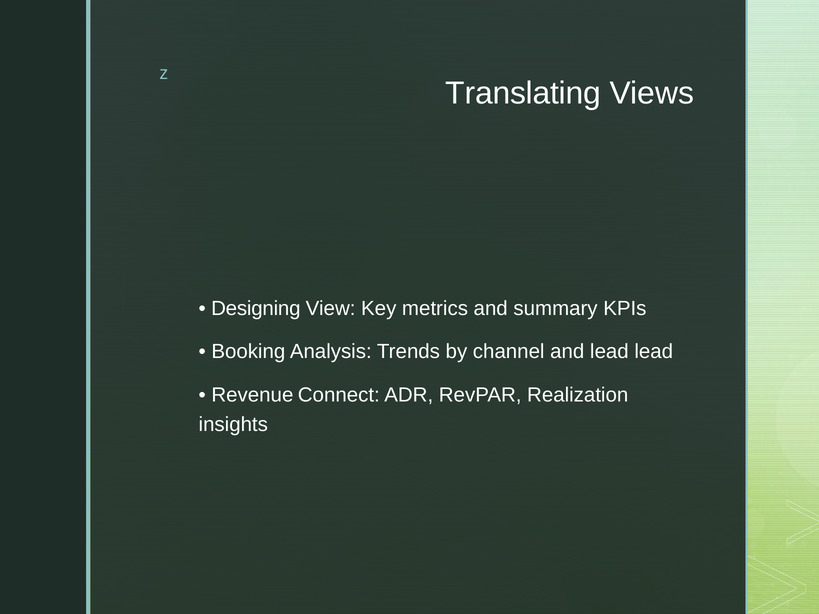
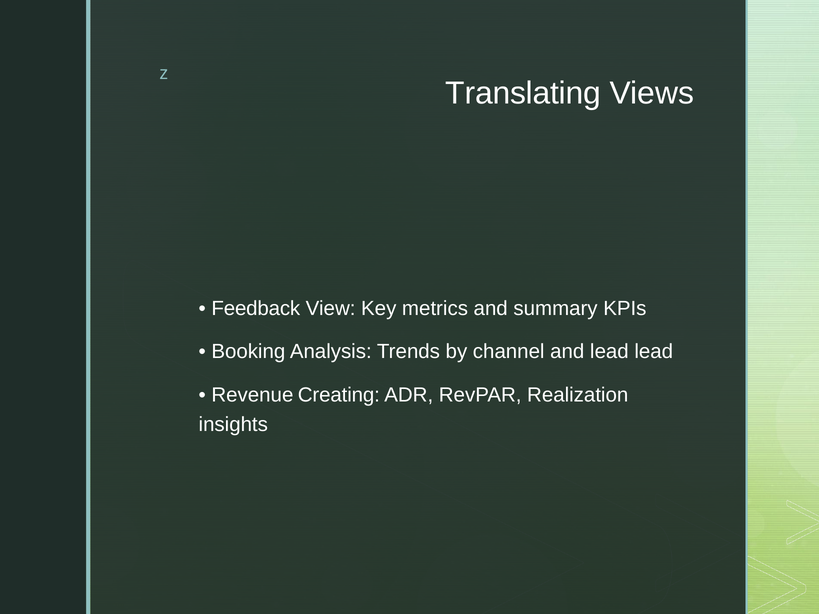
Designing: Designing -> Feedback
Connect: Connect -> Creating
